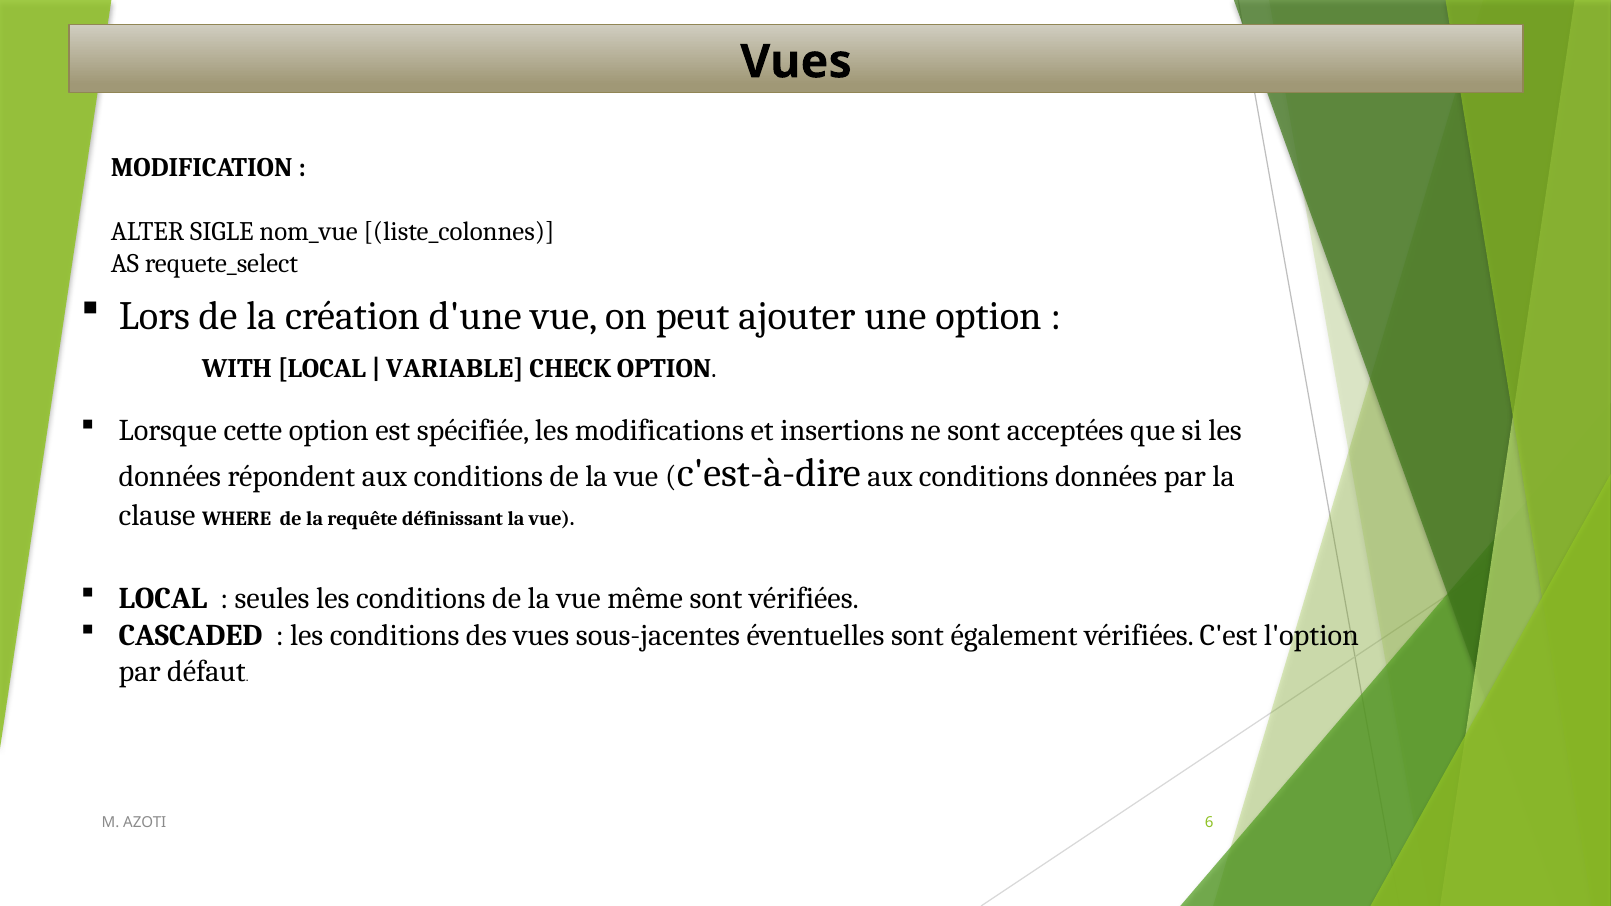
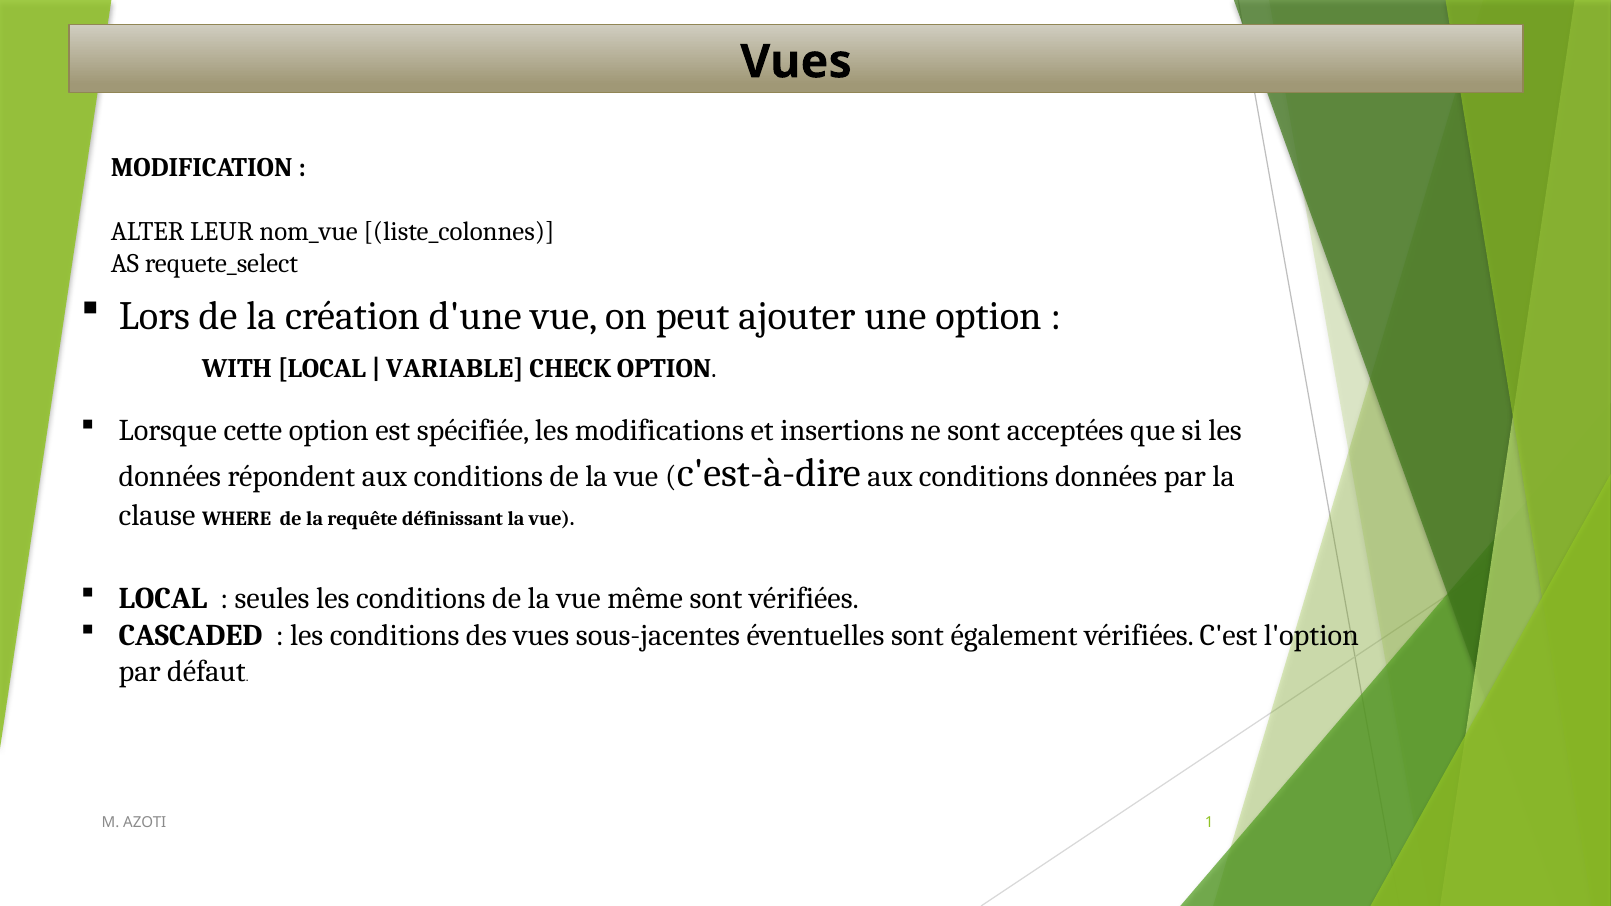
SIGLE: SIGLE -> LEUR
6: 6 -> 1
